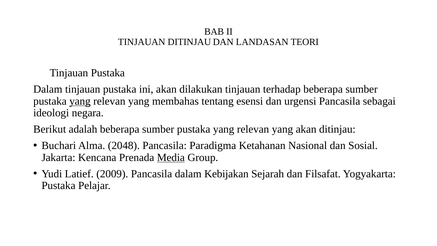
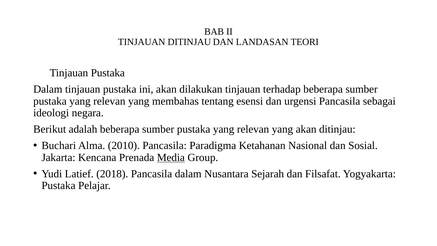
yang at (80, 101) underline: present -> none
2048: 2048 -> 2010
2009: 2009 -> 2018
Kebijakan: Kebijakan -> Nusantara
